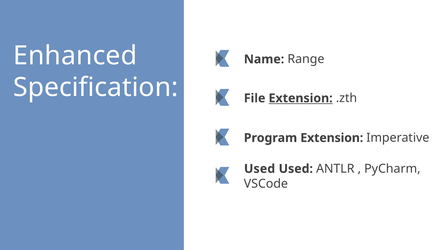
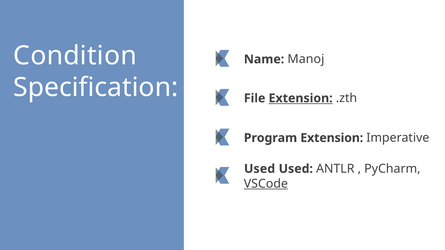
Enhanced: Enhanced -> Condition
Range: Range -> Manoj
VSCode underline: none -> present
